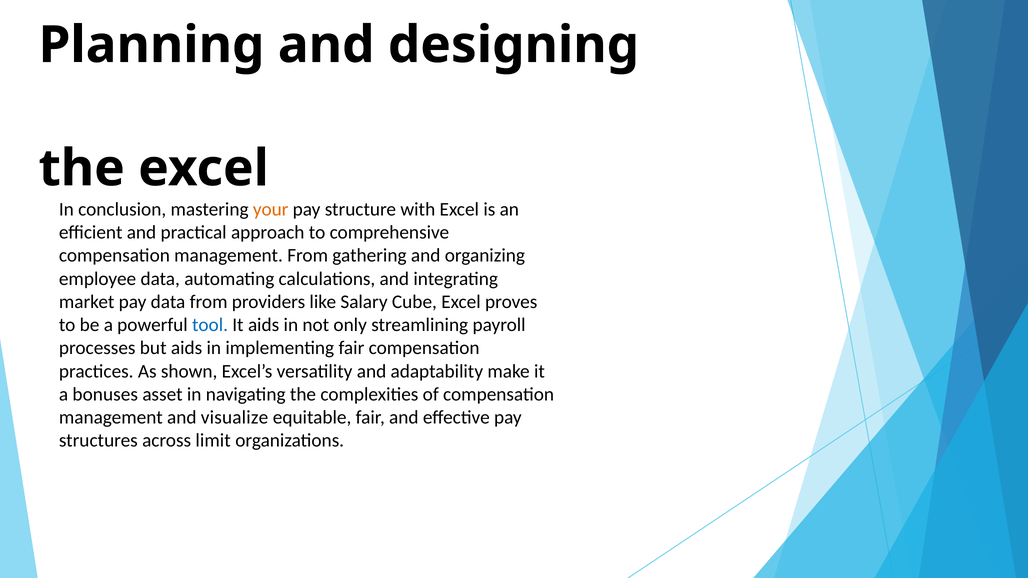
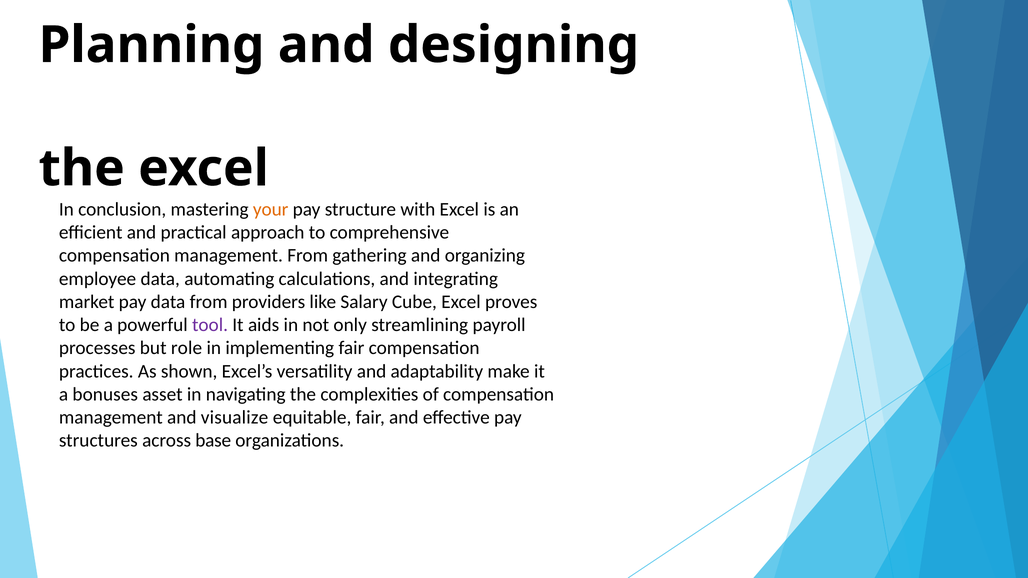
tool colour: blue -> purple
but aids: aids -> role
limit: limit -> base
